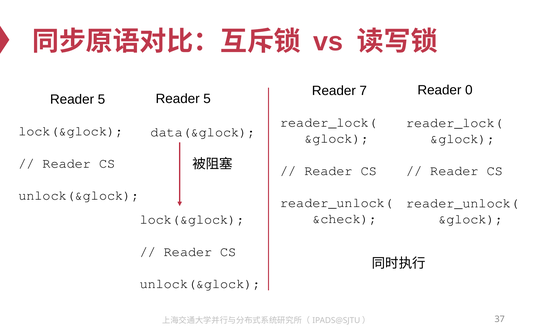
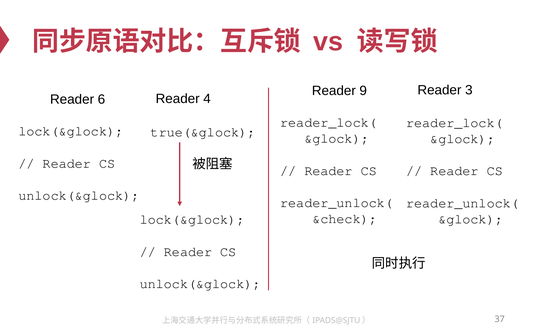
7: 7 -> 9
0: 0 -> 3
5 at (101, 100): 5 -> 6
5 at (207, 99): 5 -> 4
data(&glock: data(&glock -> true(&glock
